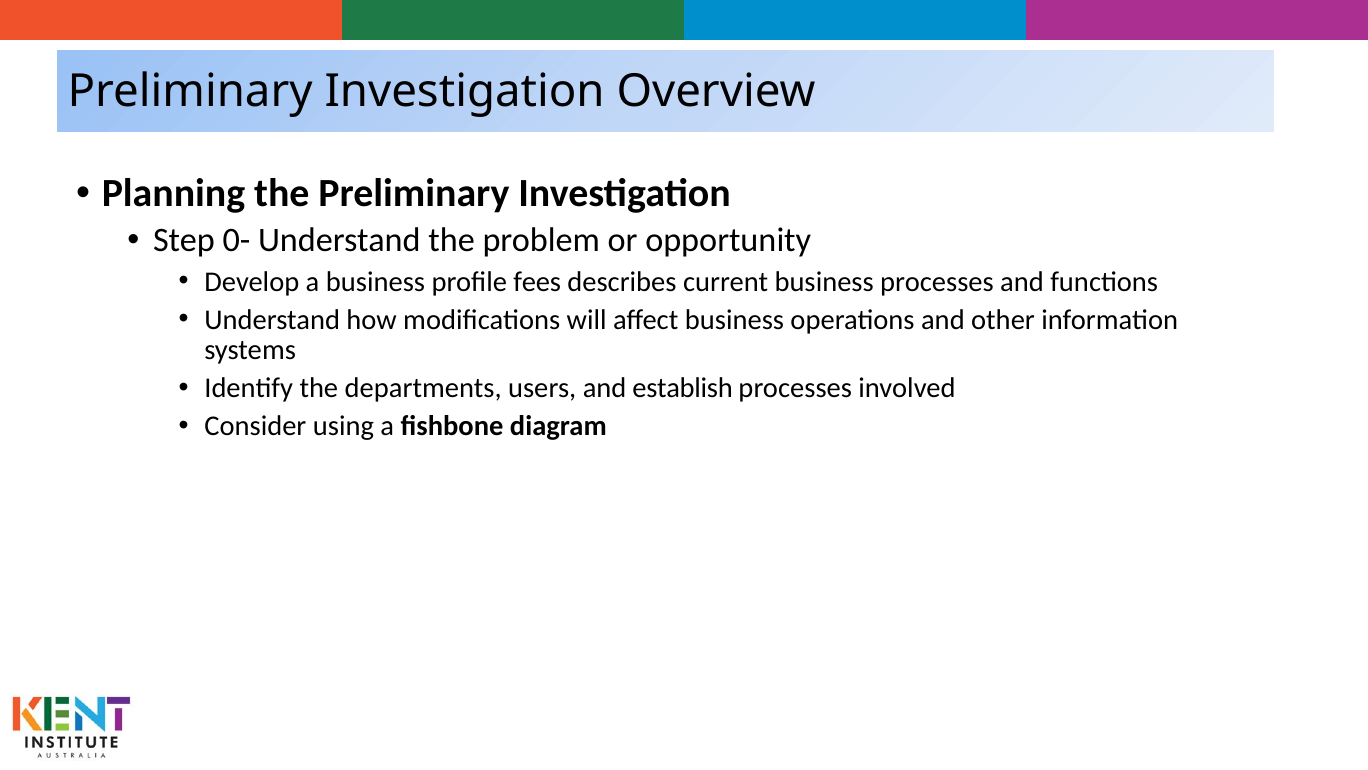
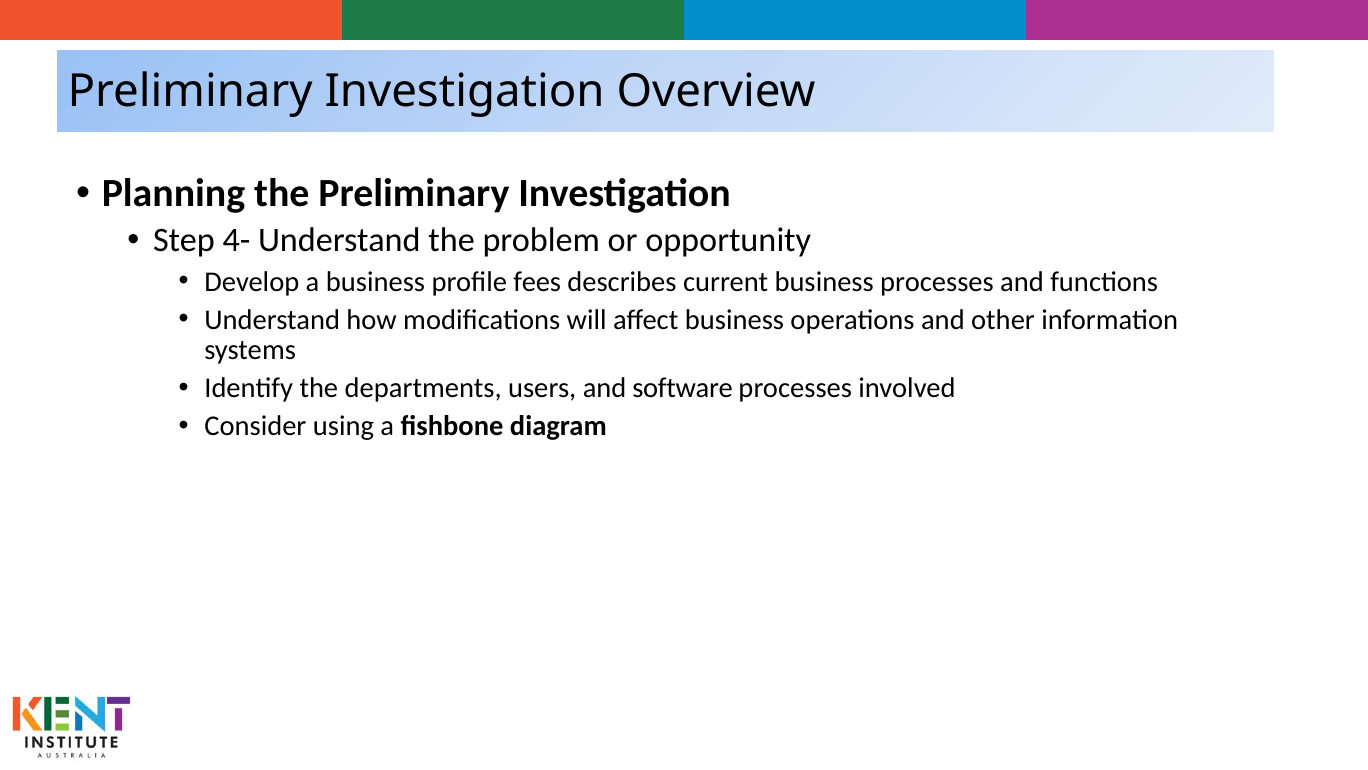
0-: 0- -> 4-
establish: establish -> software
